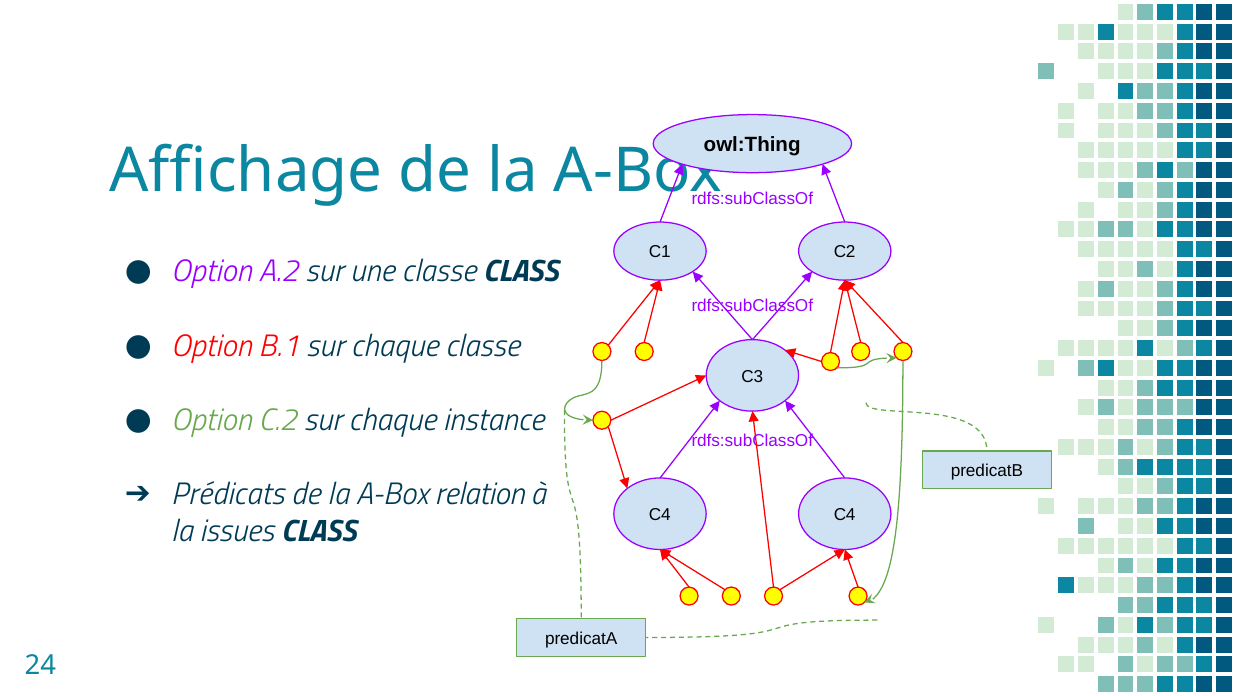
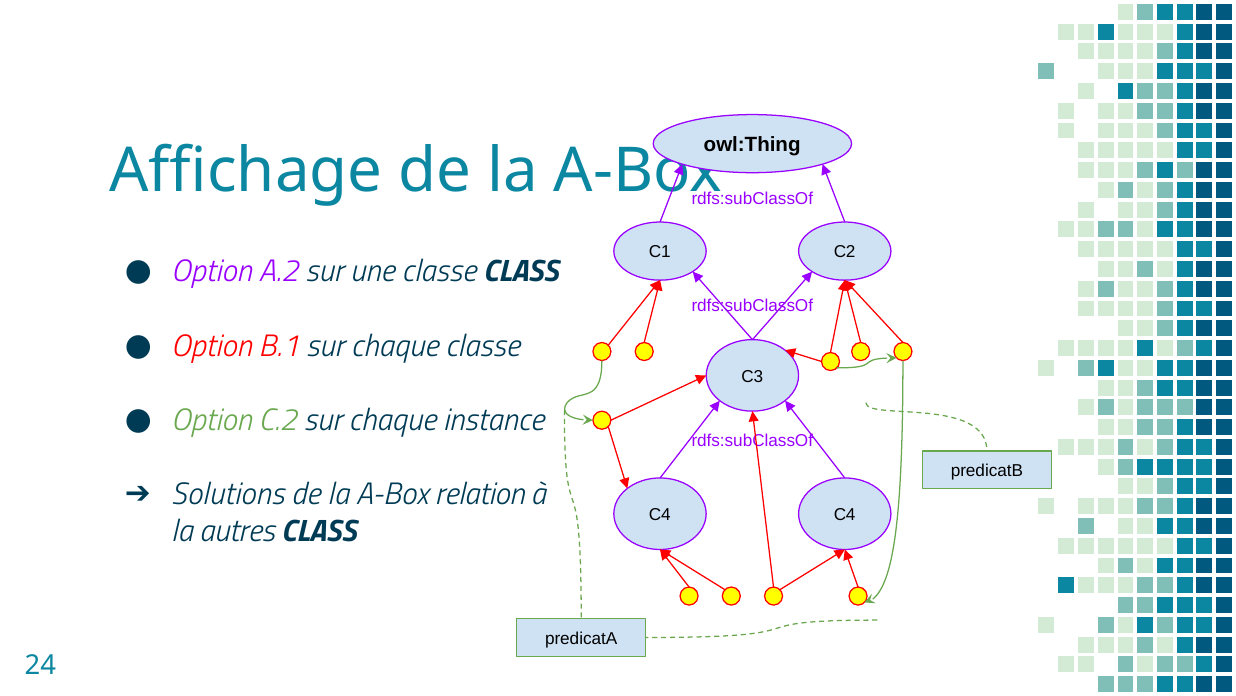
Prédicats: Prédicats -> Solutions
issues: issues -> autres
